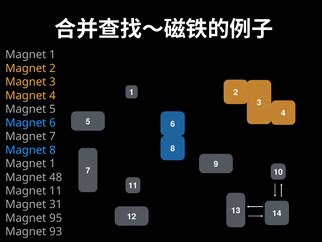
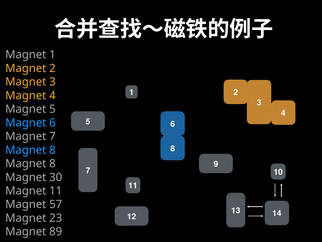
1 at (52, 163): 1 -> 8
48: 48 -> 30
31: 31 -> 57
95: 95 -> 23
93: 93 -> 89
